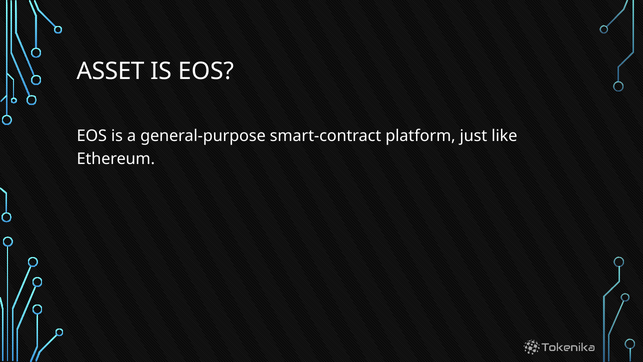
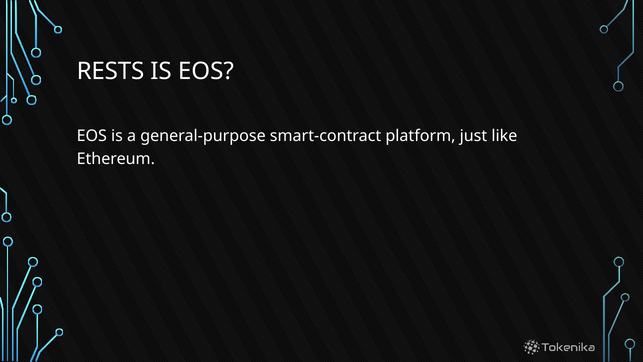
ASSET: ASSET -> RESTS
